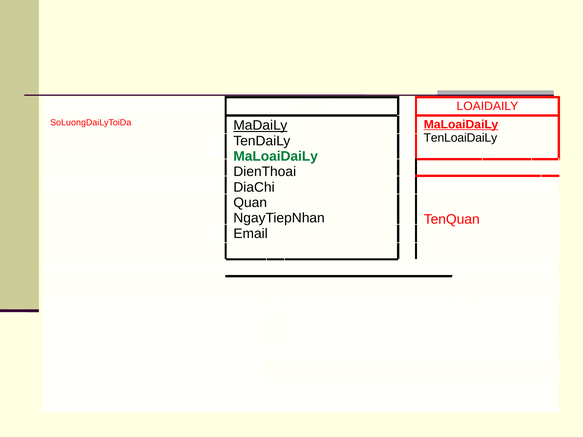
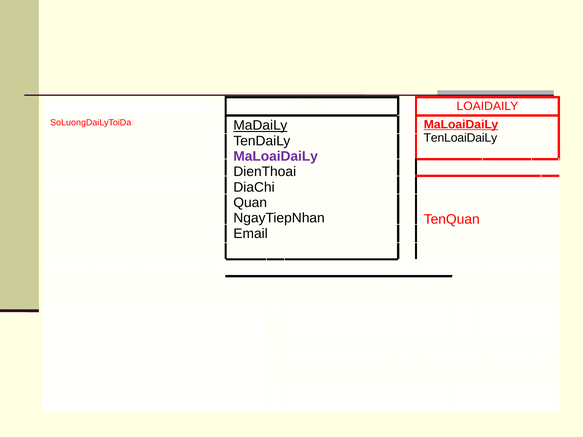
MaLoaiDaiLy at (276, 156) colour: green -> purple
